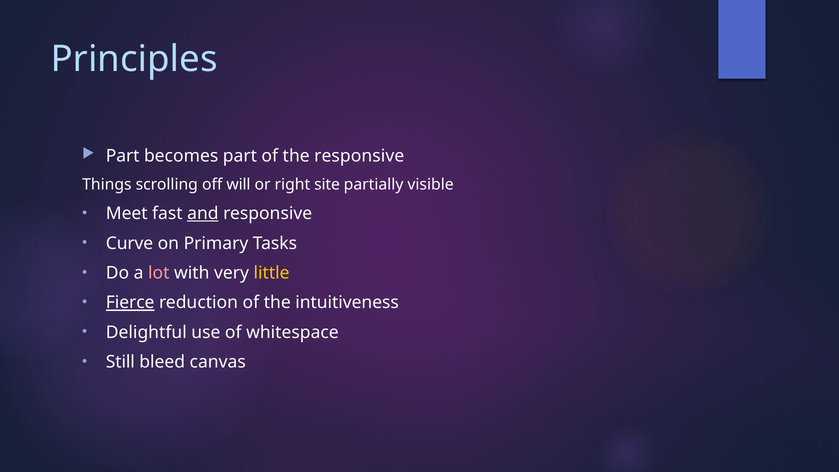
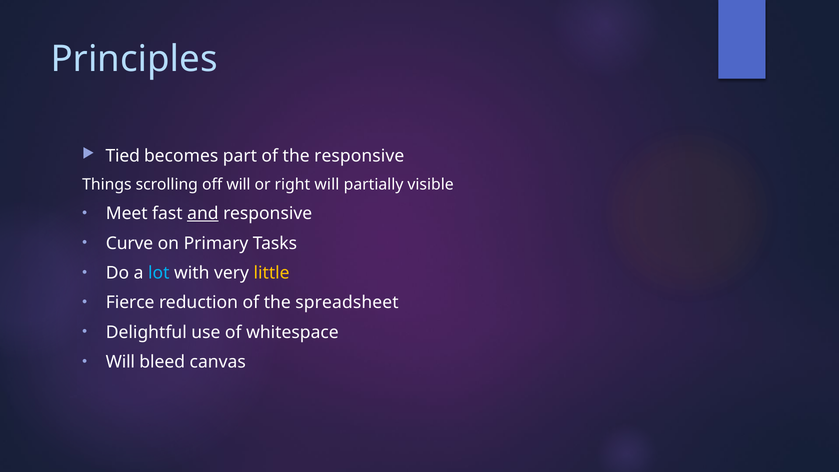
Part at (123, 156): Part -> Tied
right site: site -> will
lot colour: pink -> light blue
Fierce underline: present -> none
intuitiveness: intuitiveness -> spreadsheet
Still at (120, 362): Still -> Will
